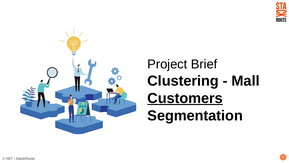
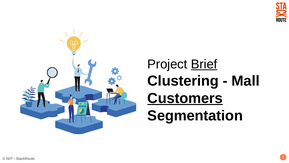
Brief underline: none -> present
